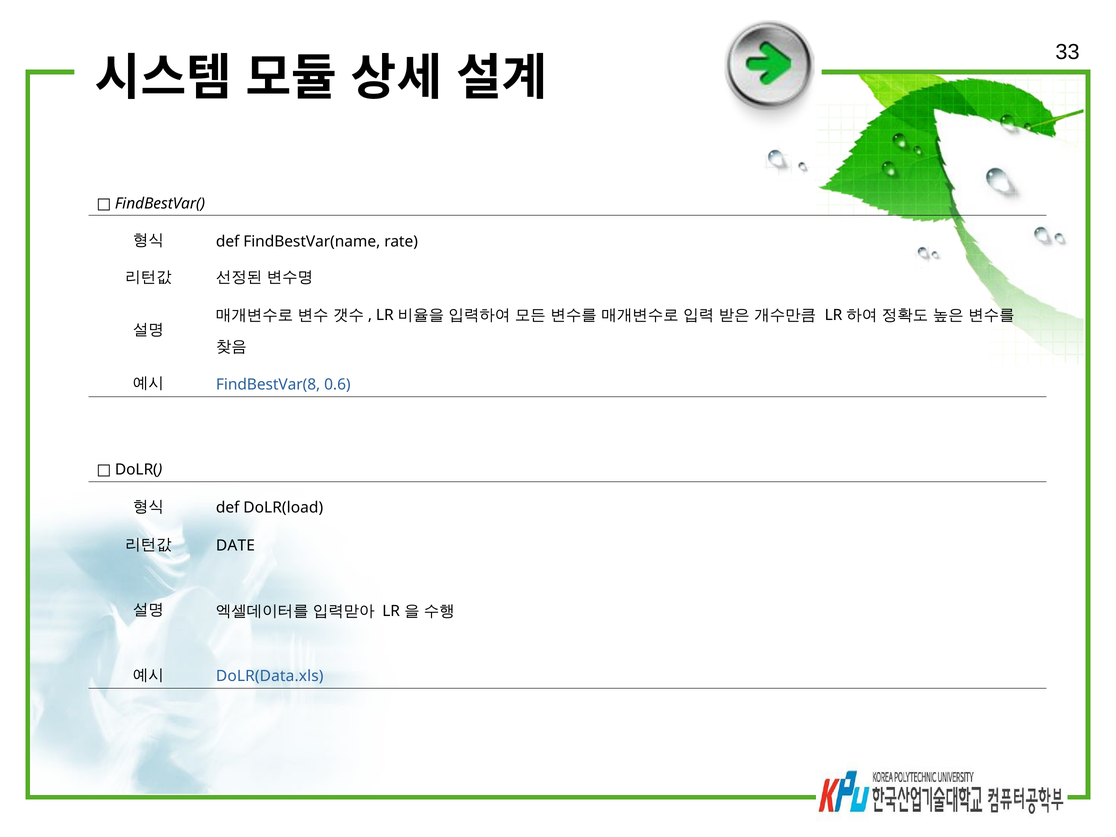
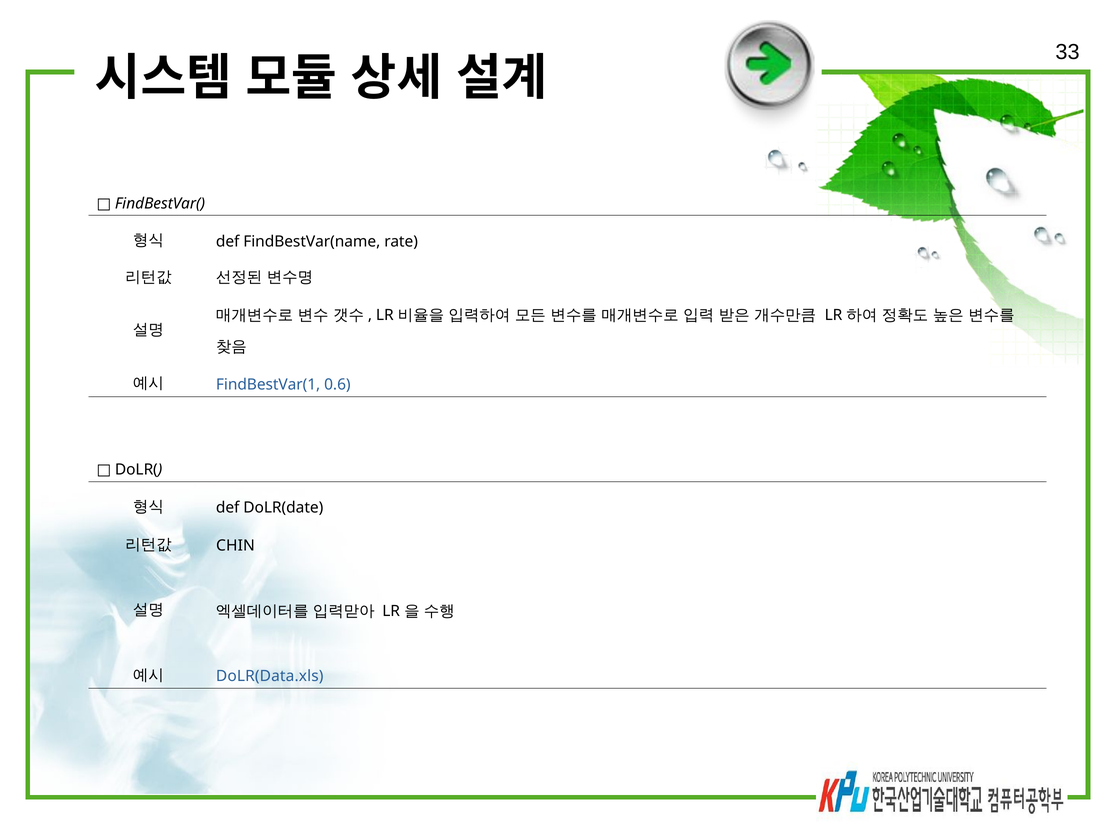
FindBestVar(8: FindBestVar(8 -> FindBestVar(1
DoLR(load: DoLR(load -> DoLR(date
DATE: DATE -> CHIN
